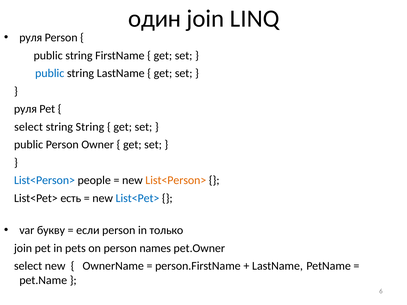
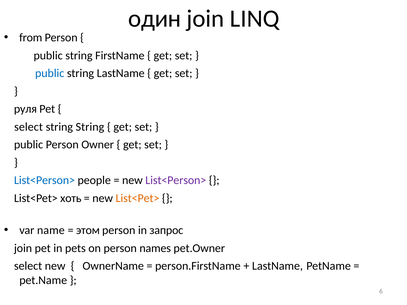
руля at (31, 38): руля -> from
List<Person> at (176, 181) colour: orange -> purple
есть: есть -> хоть
List<Pet> at (137, 198) colour: blue -> orange
букву: букву -> name
если: если -> этом
только: только -> запрос
